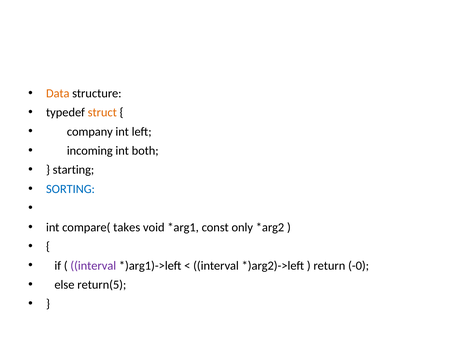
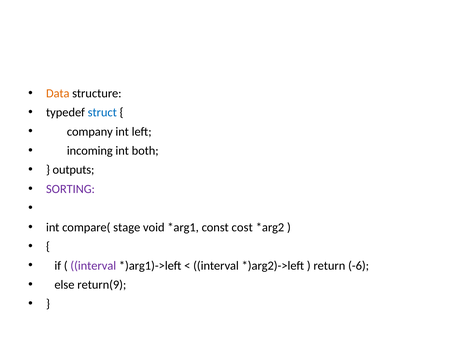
struct colour: orange -> blue
starting: starting -> outputs
SORTING colour: blue -> purple
takes: takes -> stage
only: only -> cost
-0: -0 -> -6
return(5: return(5 -> return(9
